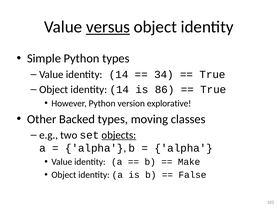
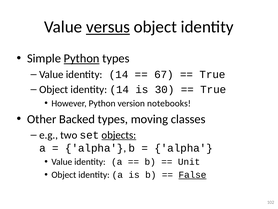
Python at (82, 58) underline: none -> present
34: 34 -> 67
86: 86 -> 30
explorative: explorative -> notebooks
Make: Make -> Unit
False underline: none -> present
